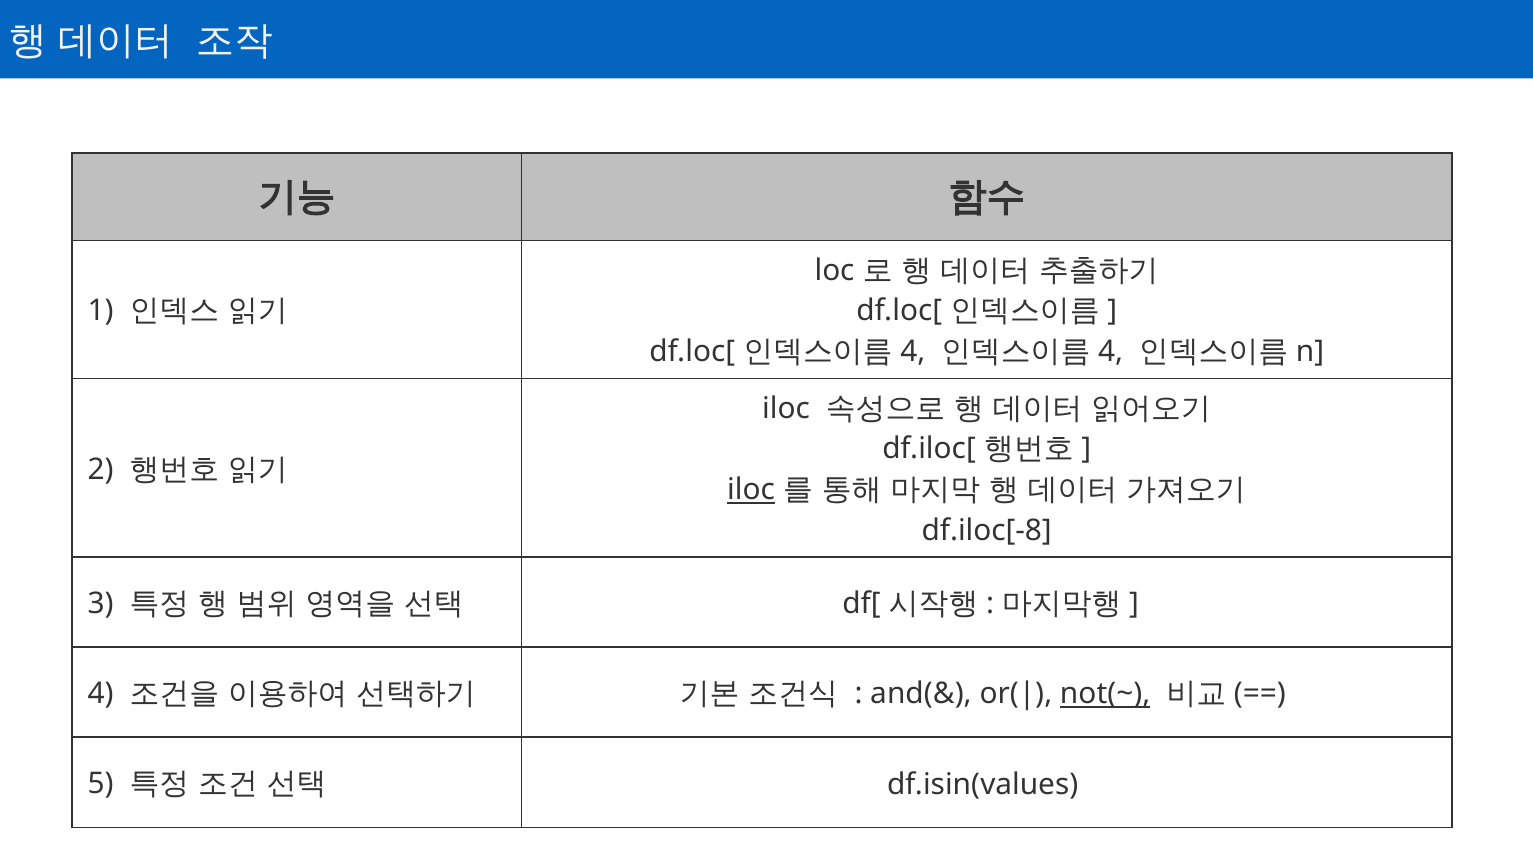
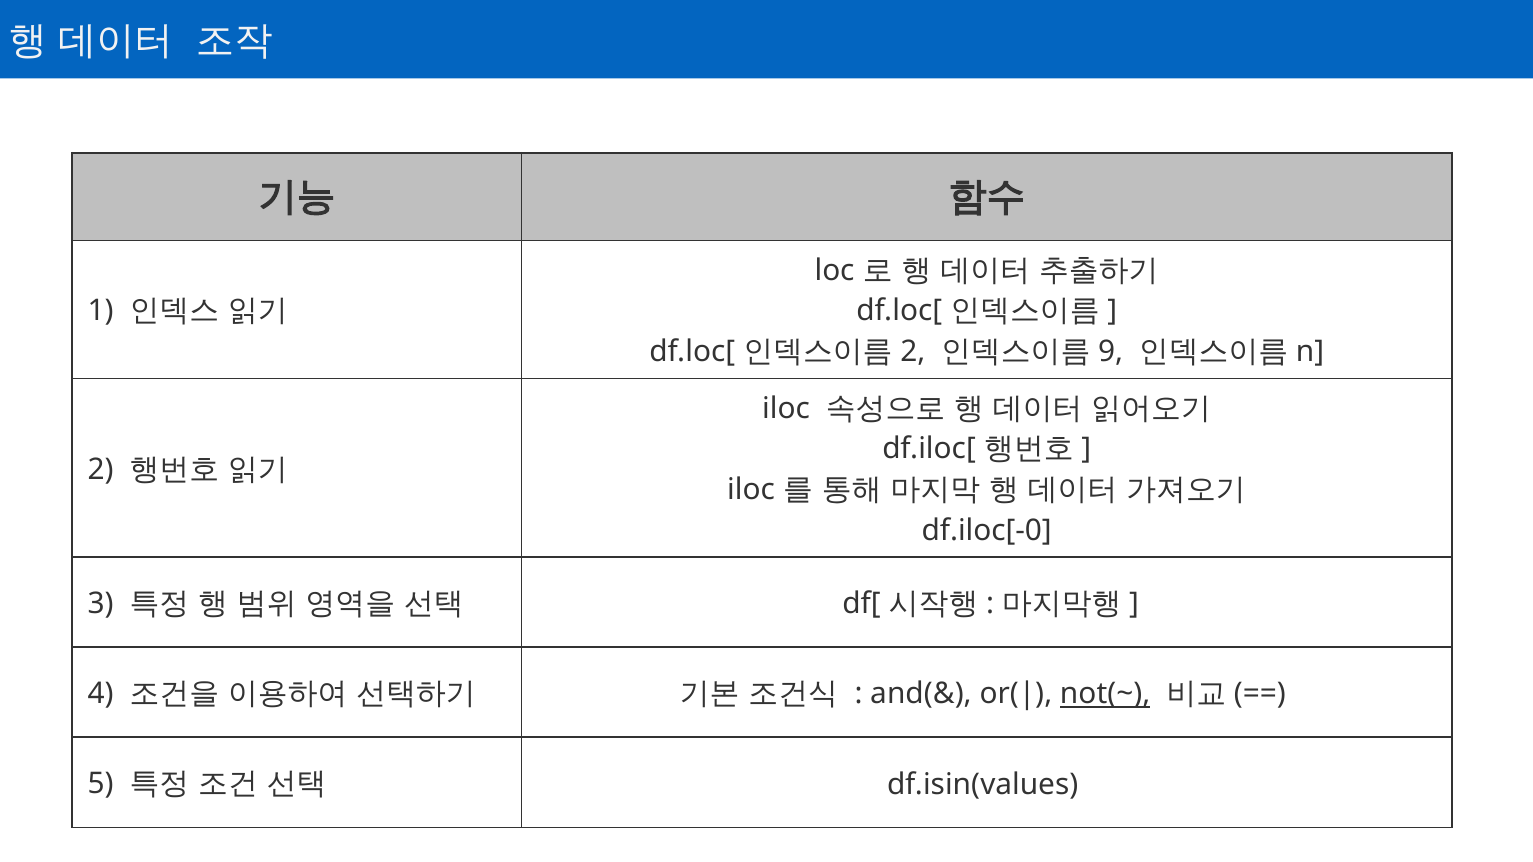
4 at (913, 352): 4 -> 2
4 at (1111, 352): 4 -> 9
iloc at (751, 490) underline: present -> none
df.iloc[-8: df.iloc[-8 -> df.iloc[-0
